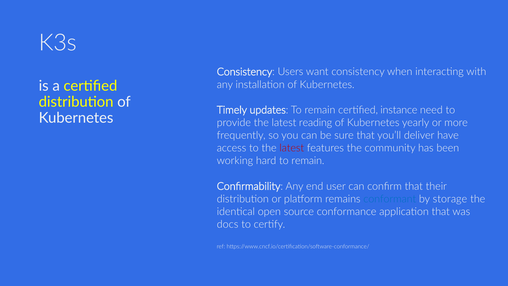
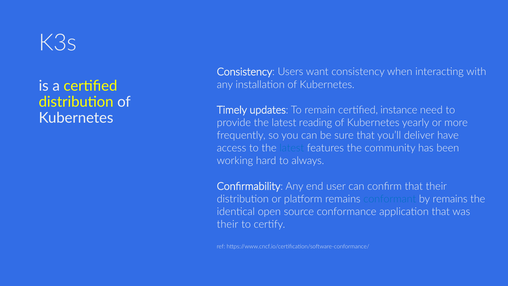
latest at (292, 148) colour: red -> blue
hard to remain: remain -> always
by storage: storage -> remains
docs at (228, 224): docs -> their
